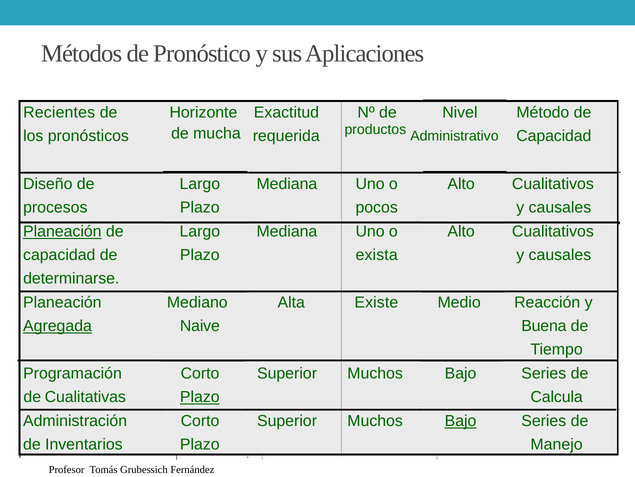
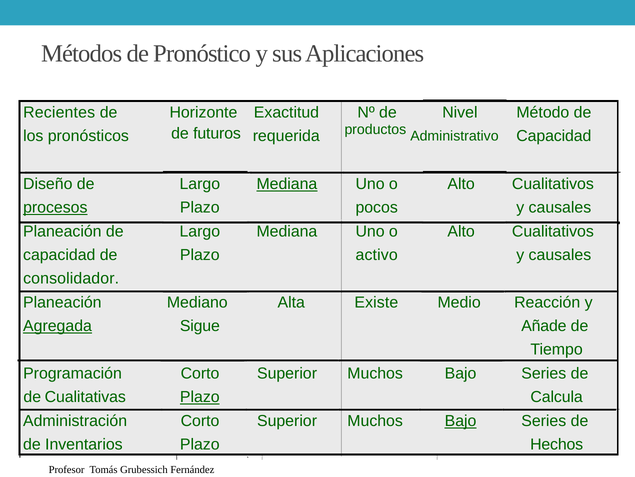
mucha: mucha -> futuros
Mediana at (287, 184) underline: none -> present
procesos underline: none -> present
Planeación at (62, 231) underline: present -> none
exista: exista -> activo
determinarse: determinarse -> consolidador
Naive: Naive -> Sigue
Buena: Buena -> Añade
Manejo: Manejo -> Hechos
